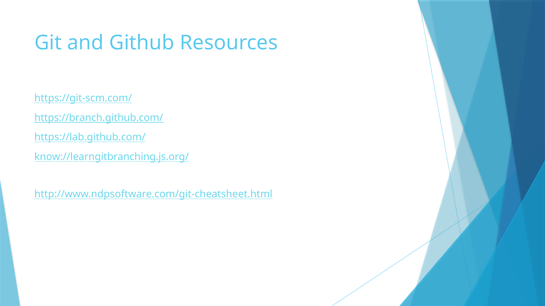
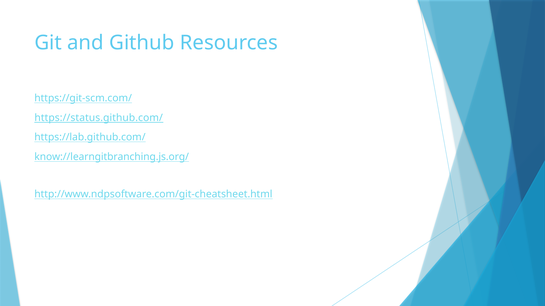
https://branch.github.com/: https://branch.github.com/ -> https://status.github.com/
